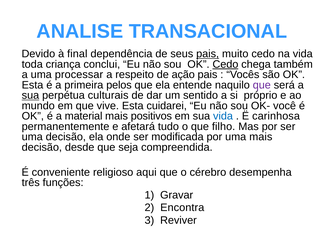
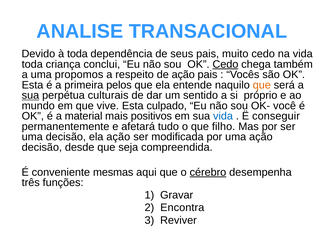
à final: final -> toda
pais at (208, 54) underline: present -> none
processar: processar -> propomos
que at (262, 85) colour: purple -> orange
cuidarei: cuidarei -> culpado
carinhosa: carinhosa -> conseguir
ela onde: onde -> ação
uma mais: mais -> ação
religioso: religioso -> mesmas
cérebro underline: none -> present
